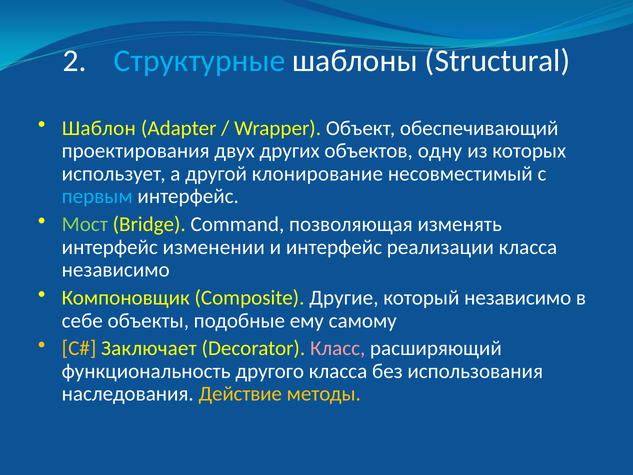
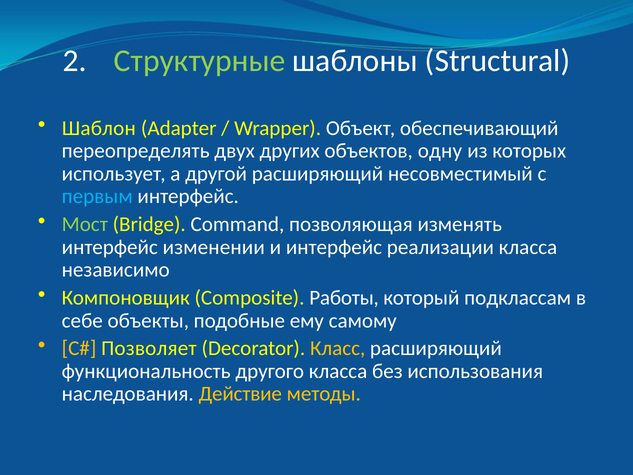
Структурные colour: light blue -> light green
проектирования: проектирования -> переопределять
другой клонирование: клонирование -> расширяющий
Другие: Другие -> Работы
который независимо: независимо -> подклассам
Заключает: Заключает -> Позволяет
Класс colour: pink -> yellow
